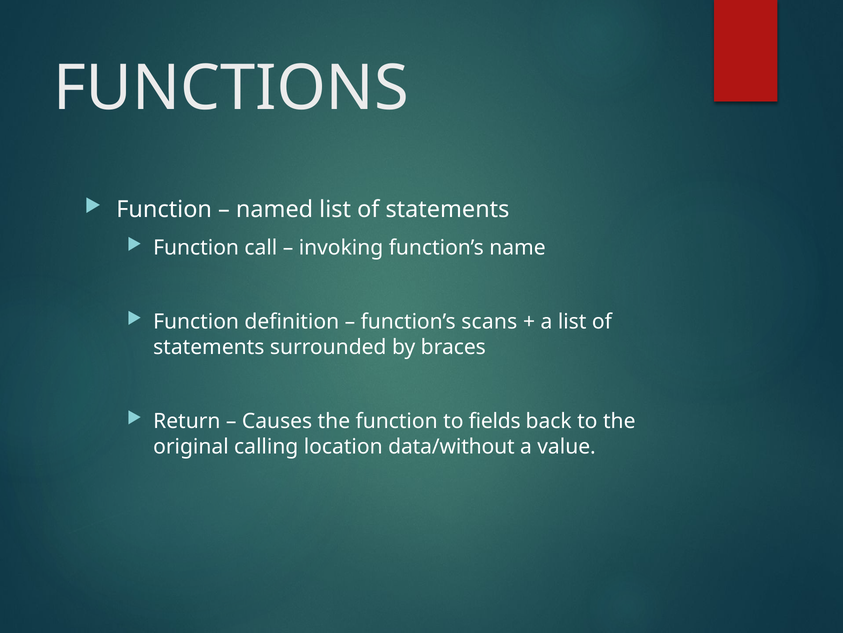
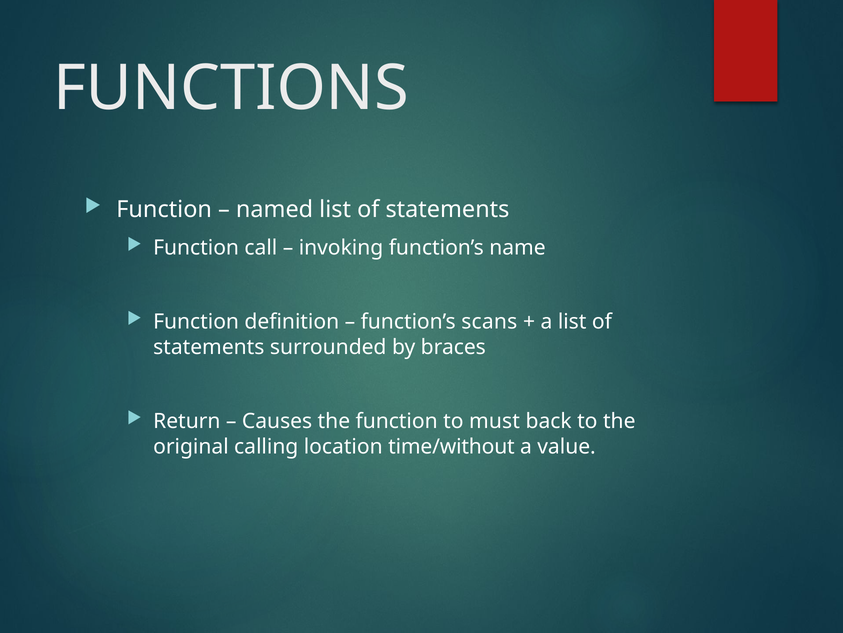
fields: fields -> must
data/without: data/without -> time/without
